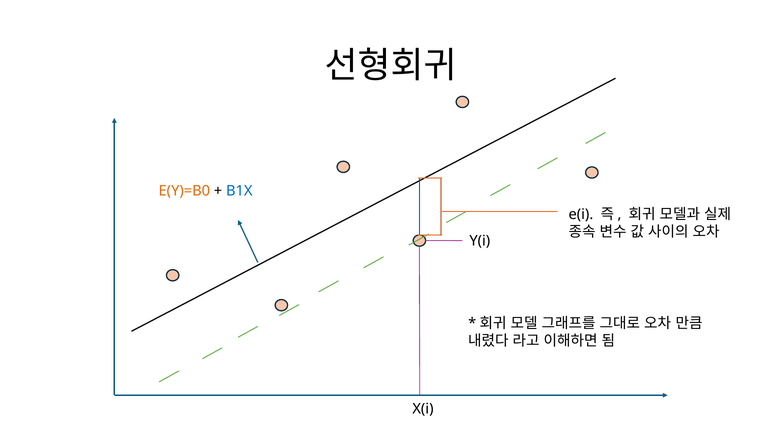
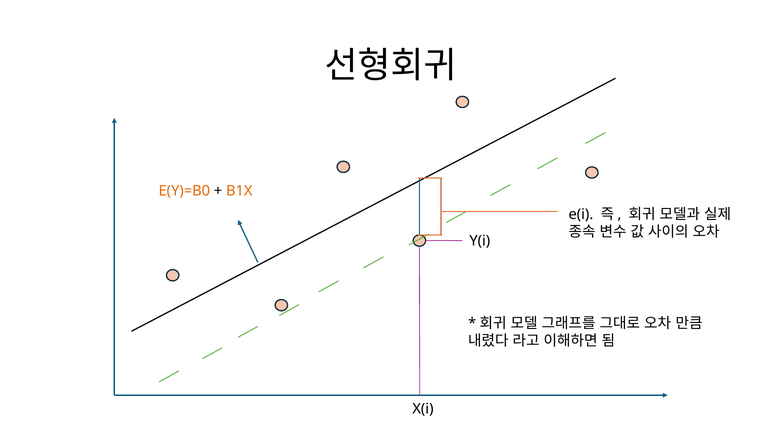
B1X colour: blue -> orange
